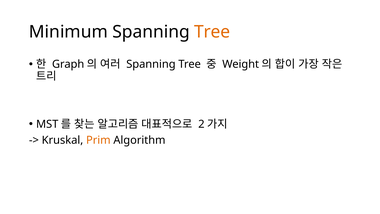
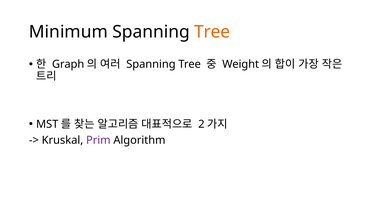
Prim colour: orange -> purple
